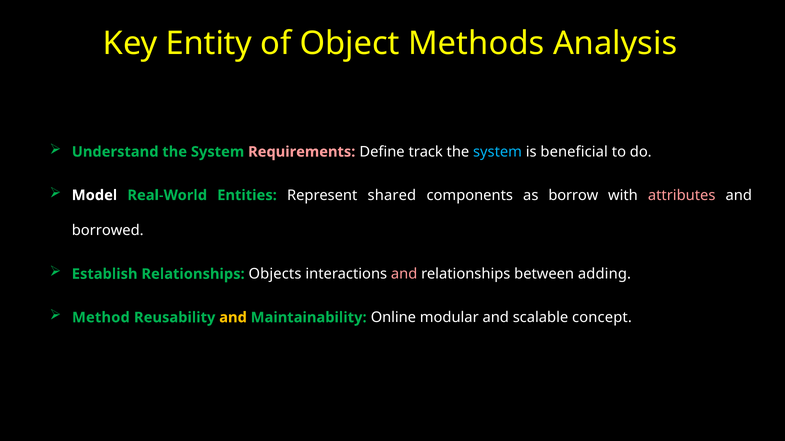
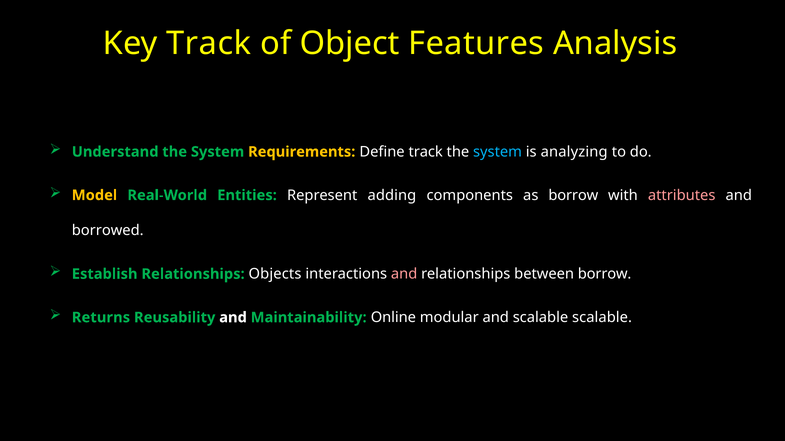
Key Entity: Entity -> Track
Methods: Methods -> Features
Requirements colour: pink -> yellow
beneficial: beneficial -> analyzing
Model colour: white -> yellow
shared: shared -> adding
between adding: adding -> borrow
Method: Method -> Returns
and at (233, 318) colour: yellow -> white
scalable concept: concept -> scalable
